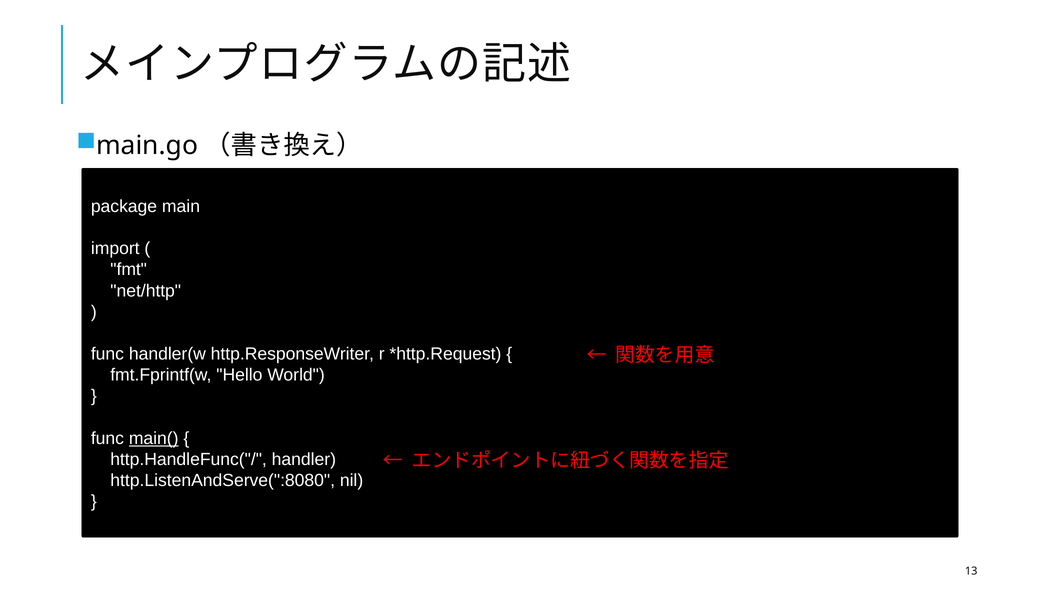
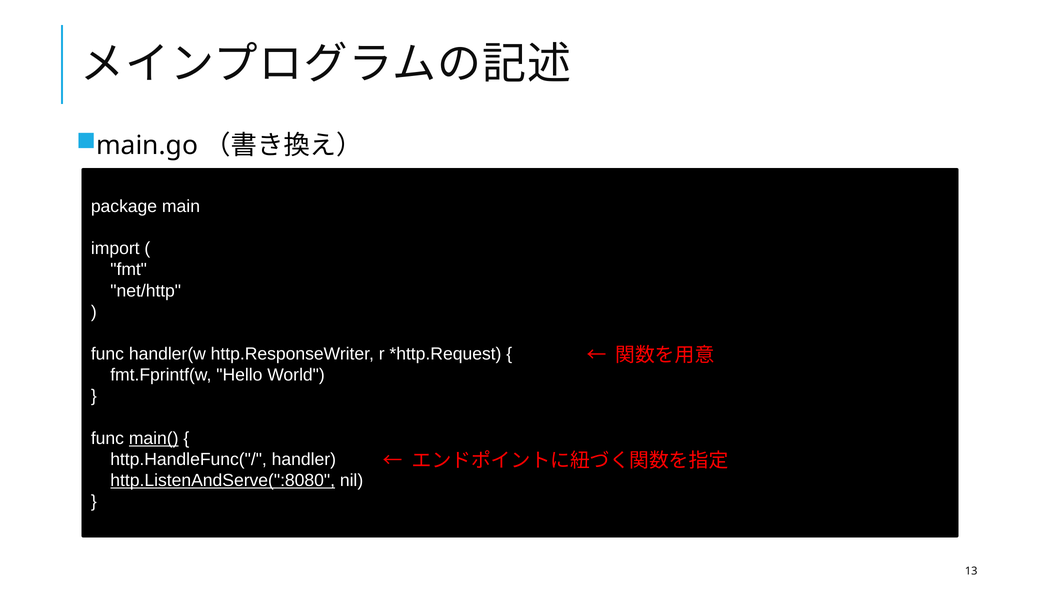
http.ListenAndServe(":8080 underline: none -> present
